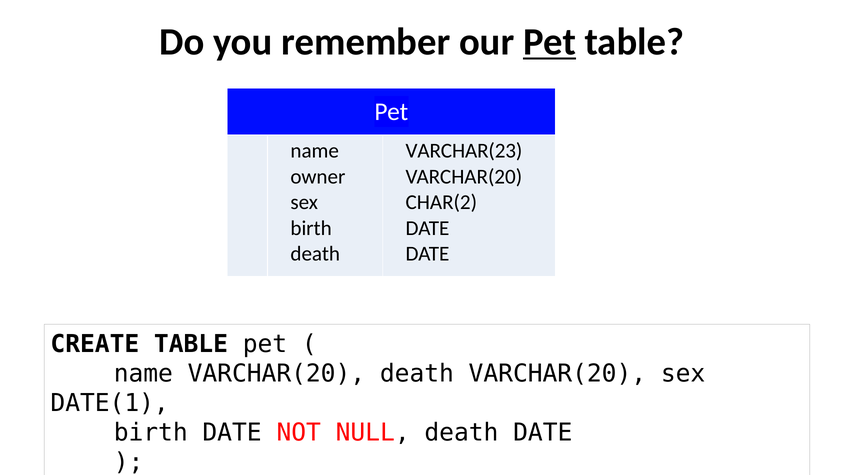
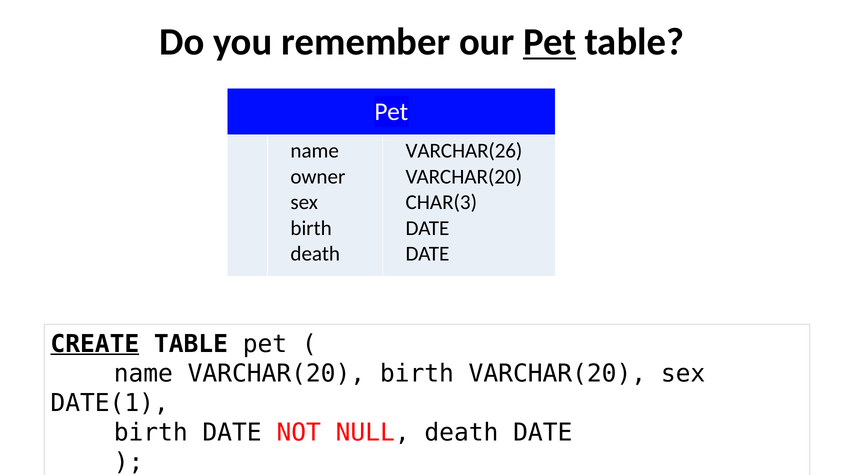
VARCHAR(23: VARCHAR(23 -> VARCHAR(26
CHAR(2: CHAR(2 -> CHAR(3
CREATE underline: none -> present
VARCHAR(20 death: death -> birth
